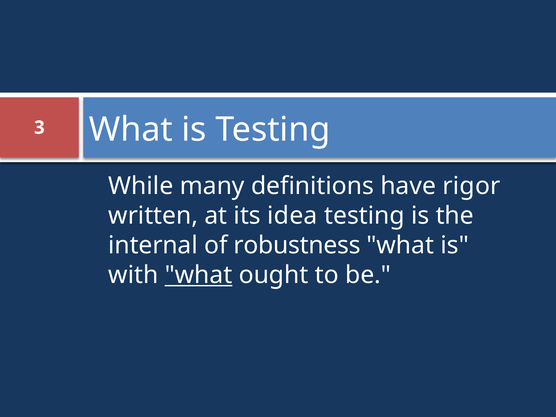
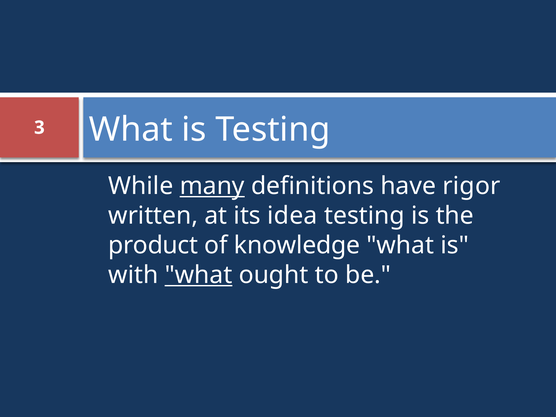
many underline: none -> present
internal: internal -> product
robustness: robustness -> knowledge
